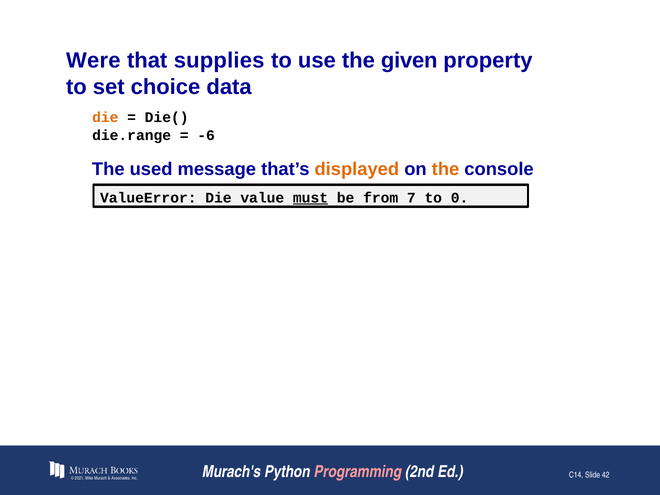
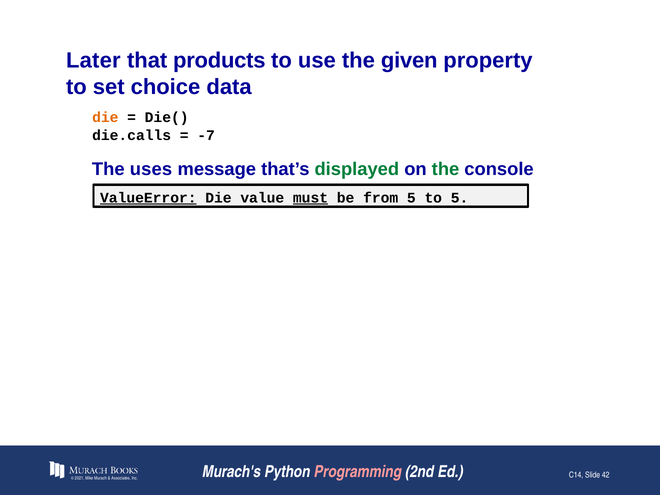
Were: Were -> Later
supplies: supplies -> products
die.range: die.range -> die.calls
-6: -6 -> -7
used: used -> uses
displayed colour: orange -> green
the at (446, 169) colour: orange -> green
ValueError underline: none -> present
from 7: 7 -> 5
to 0: 0 -> 5
